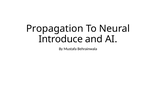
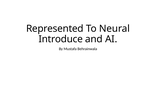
Propagation: Propagation -> Represented
